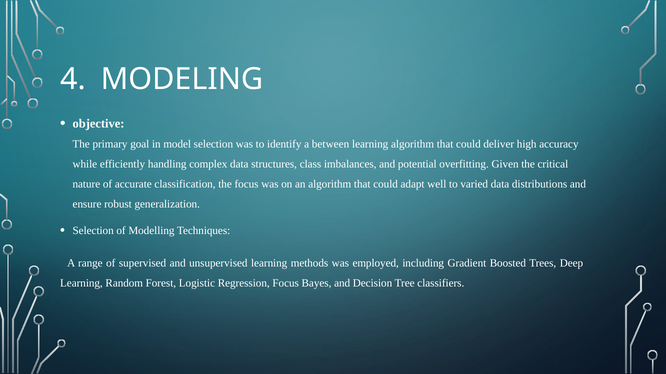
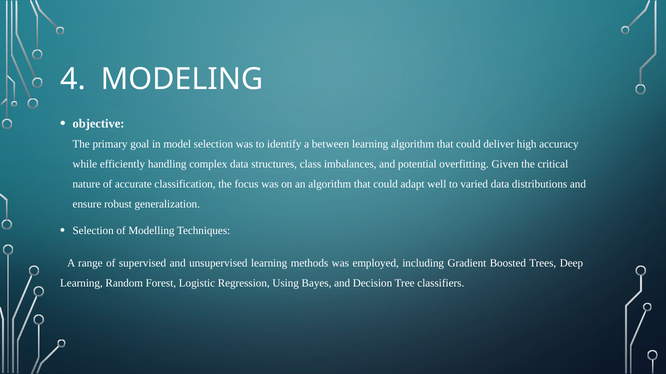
Regression Focus: Focus -> Using
